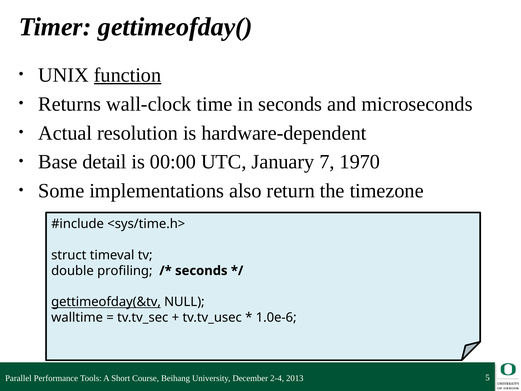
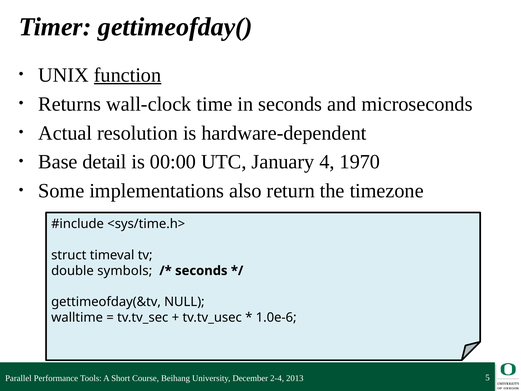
7: 7 -> 4
profiling: profiling -> symbols
gettimeofday(&tv underline: present -> none
